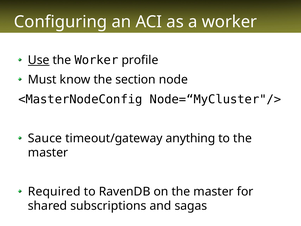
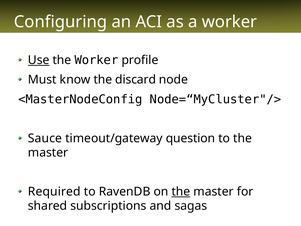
section: section -> discard
anything: anything -> question
the at (181, 191) underline: none -> present
